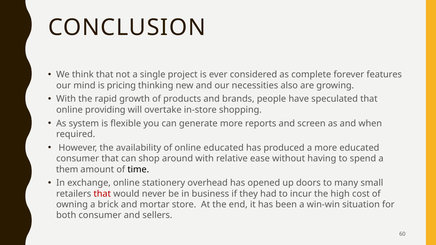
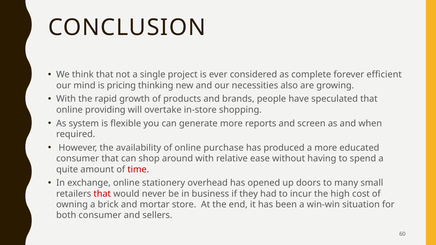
features: features -> efficient
online educated: educated -> purchase
them: them -> quite
time colour: black -> red
